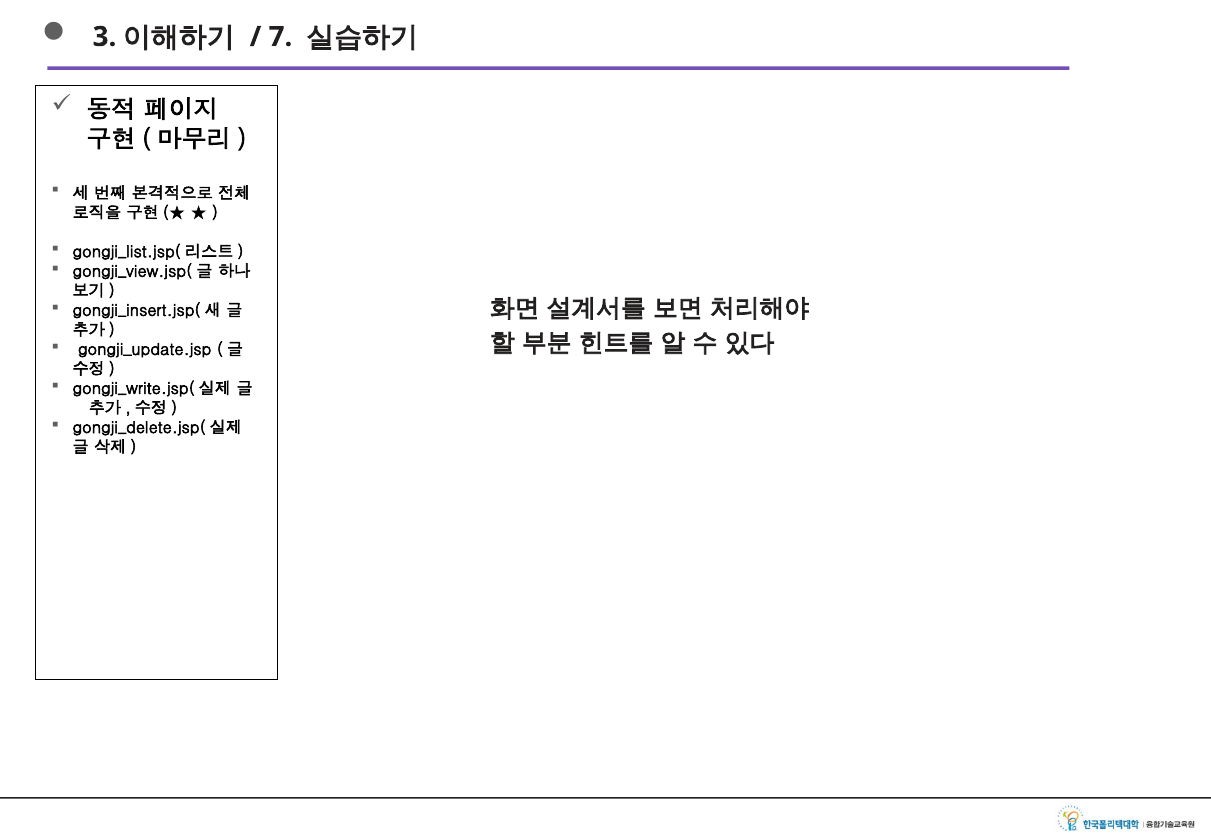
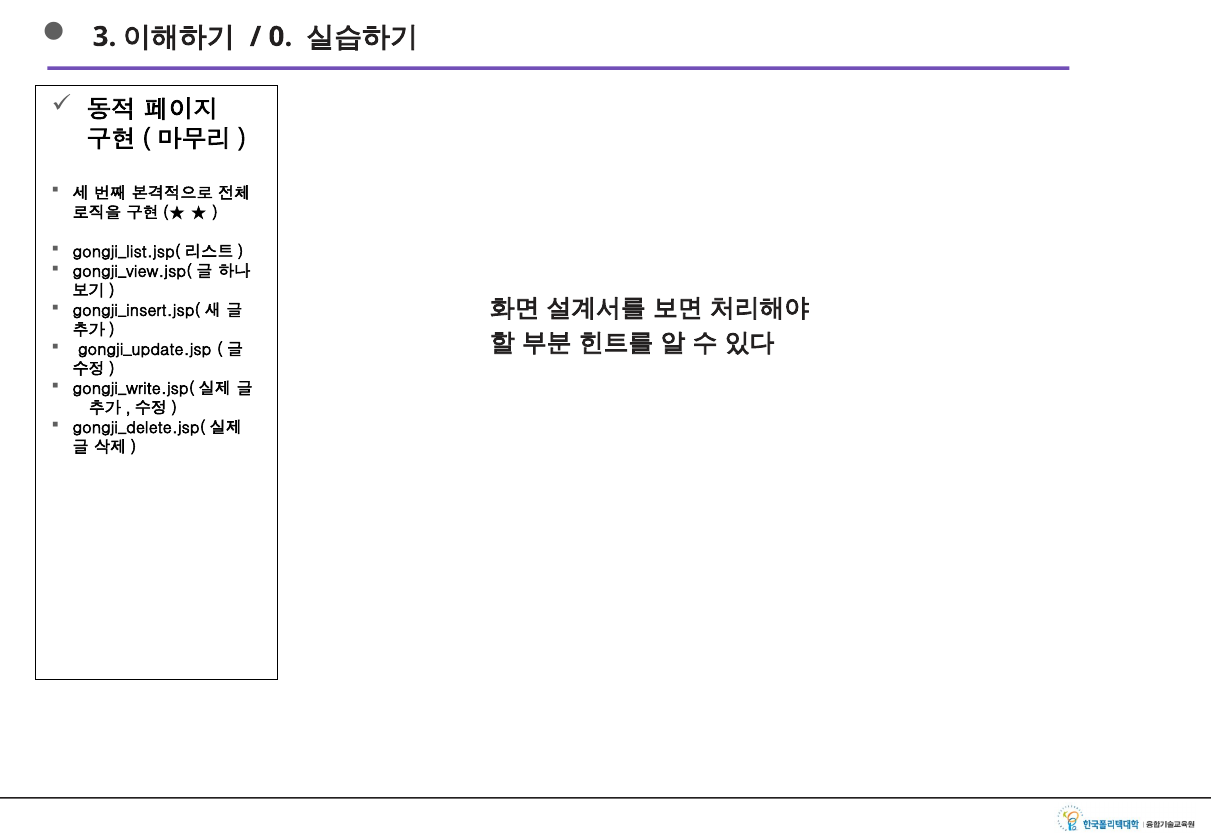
7: 7 -> 0
